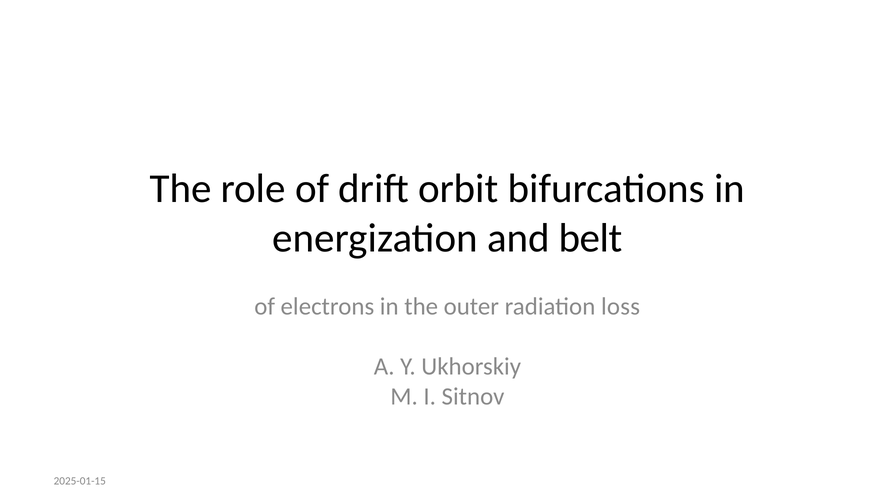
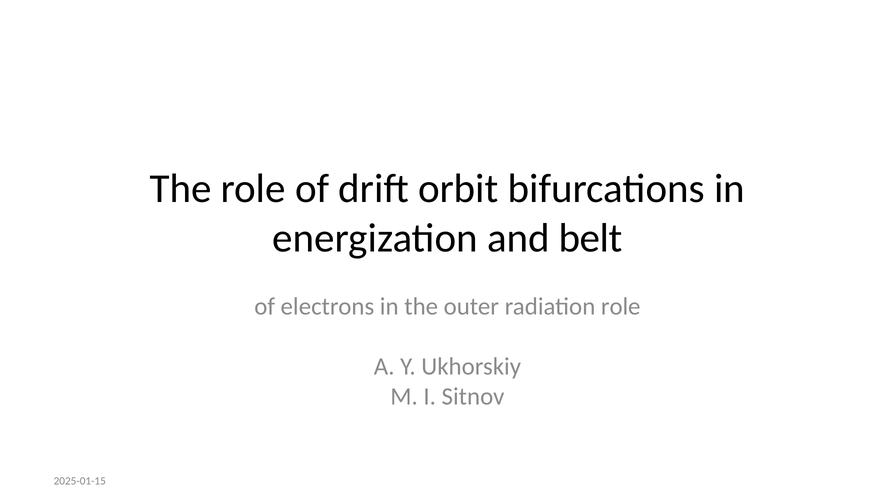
radiation loss: loss -> role
